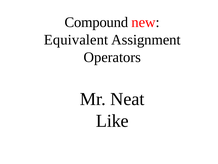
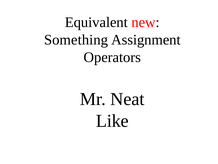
Compound: Compound -> Equivalent
Equivalent: Equivalent -> Something
